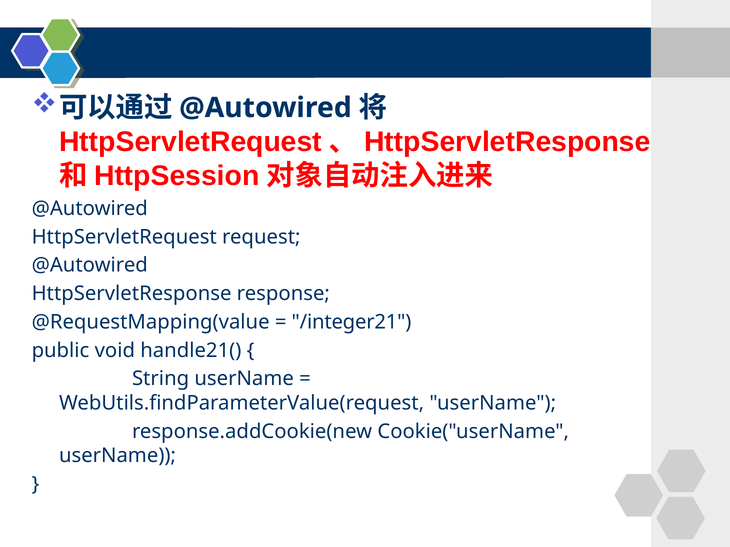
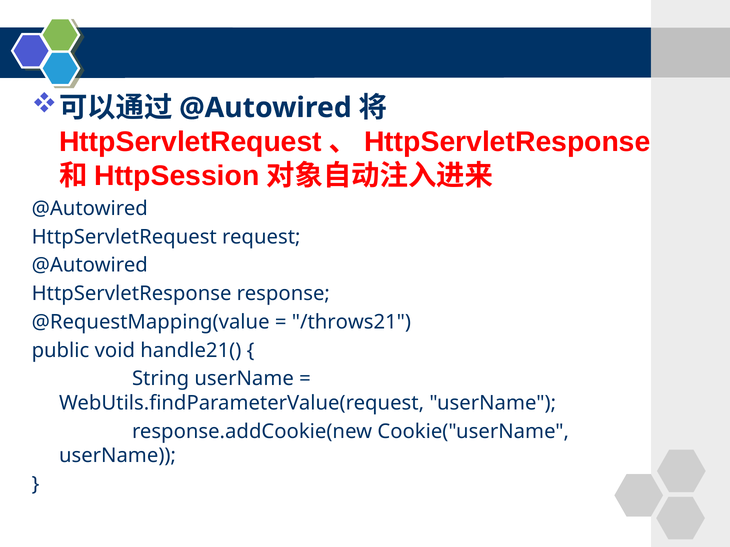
/integer21: /integer21 -> /throws21
